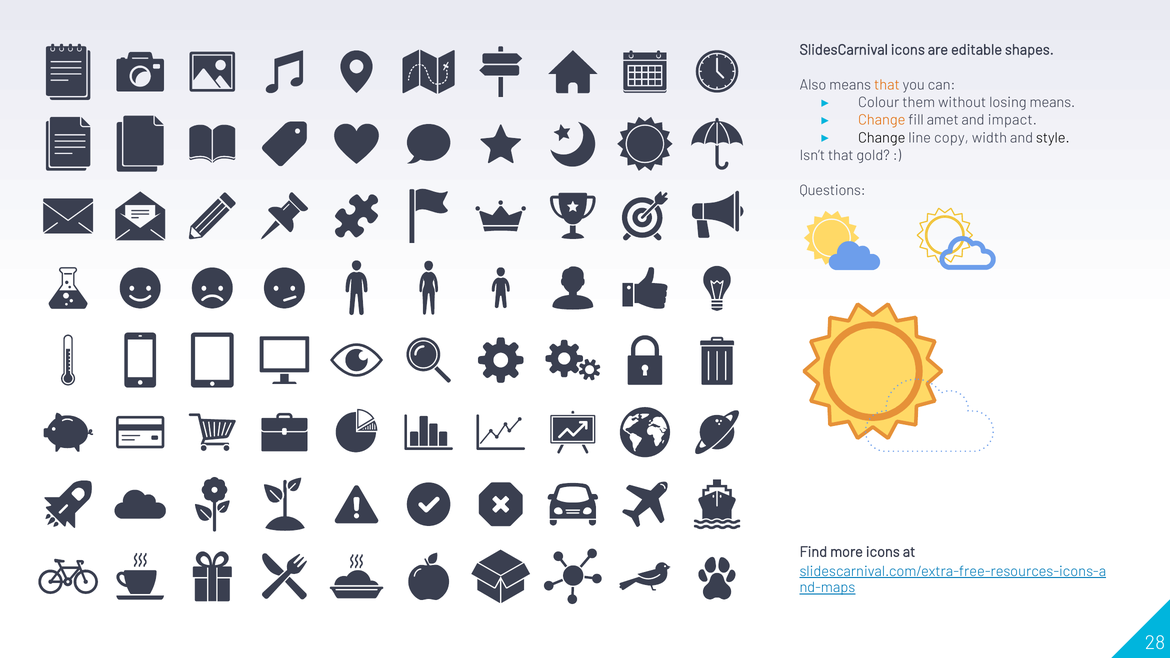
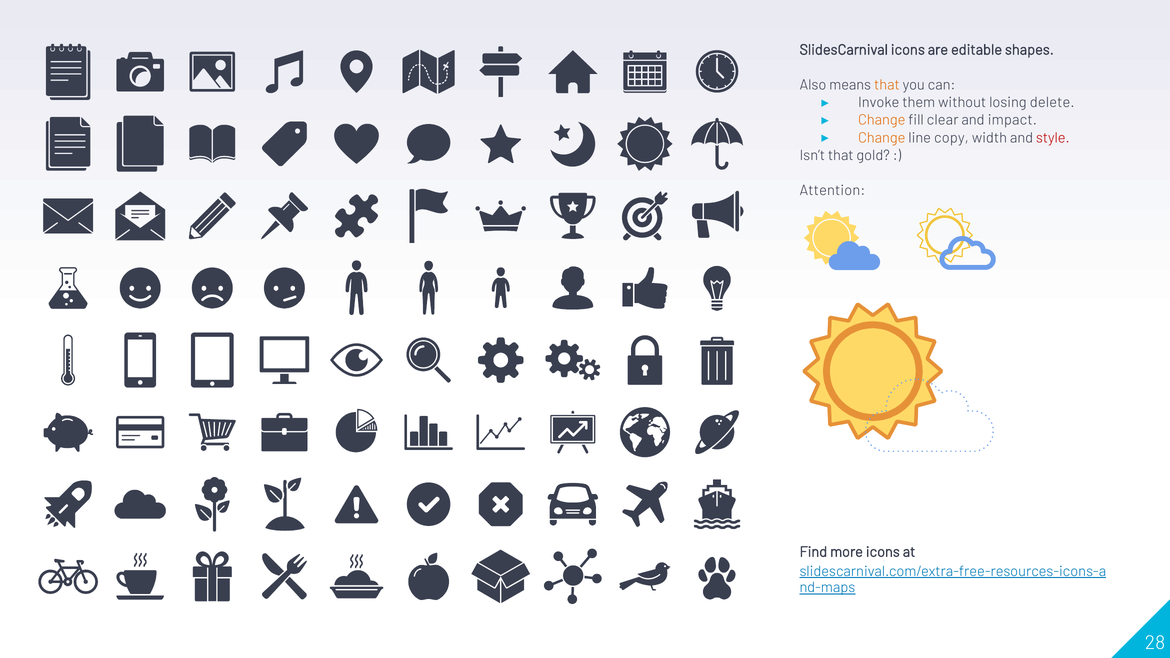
Colour: Colour -> Invoke
losing means: means -> delete
amet: amet -> clear
Change at (882, 138) colour: black -> orange
style colour: black -> red
Questions: Questions -> Attention
